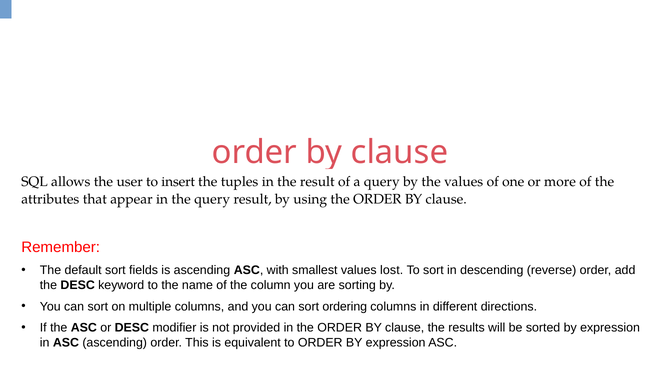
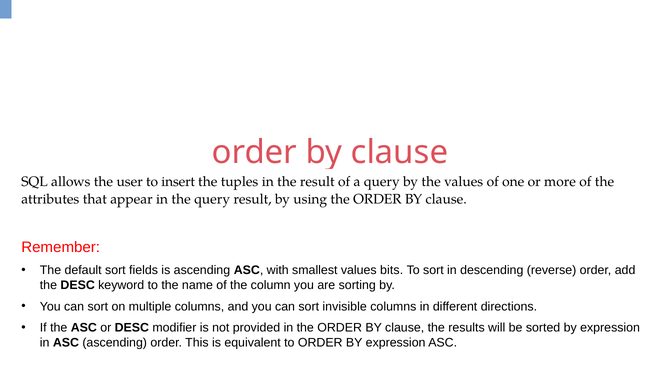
lost: lost -> bits
ordering: ordering -> invisible
